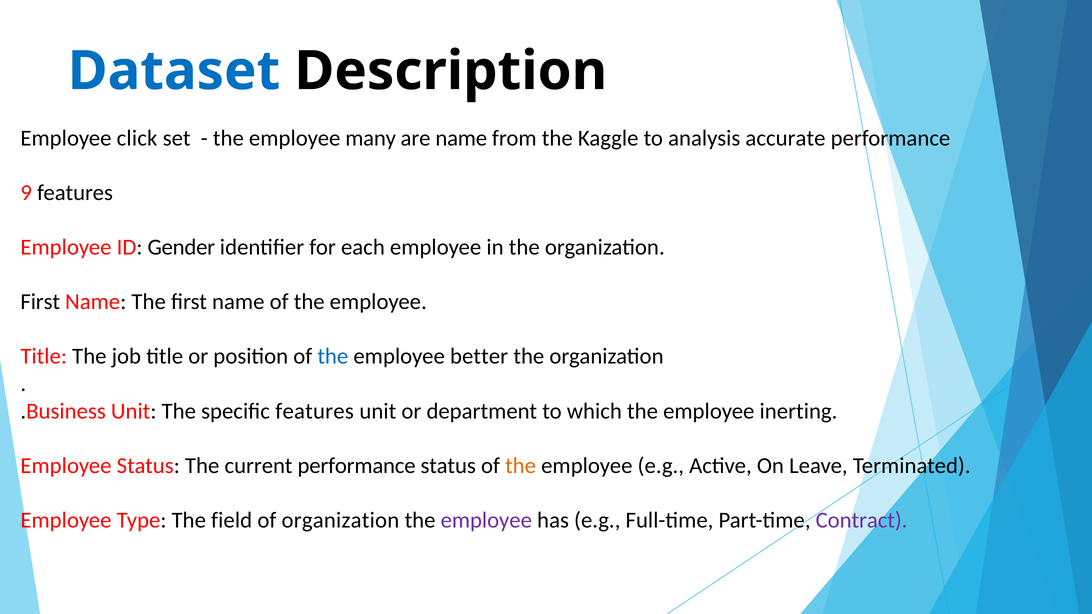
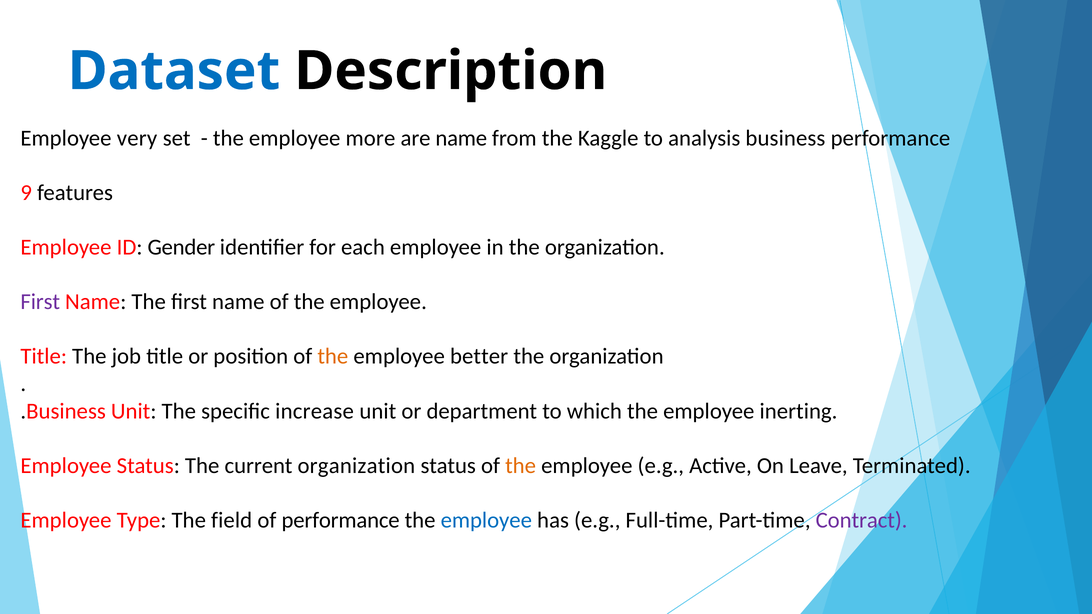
click: click -> very
many: many -> more
accurate: accurate -> business
First at (40, 302) colour: black -> purple
the at (333, 357) colour: blue -> orange
specific features: features -> increase
current performance: performance -> organization
of organization: organization -> performance
employee at (486, 520) colour: purple -> blue
